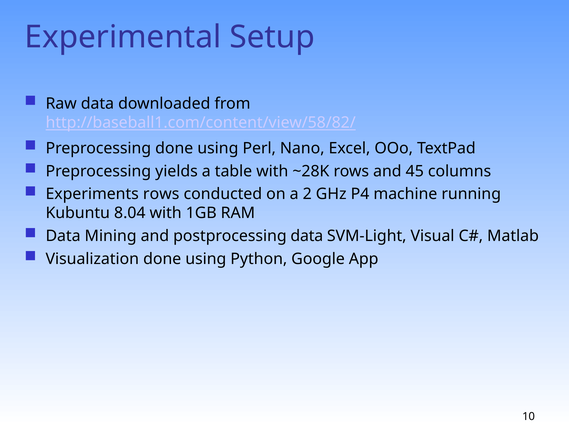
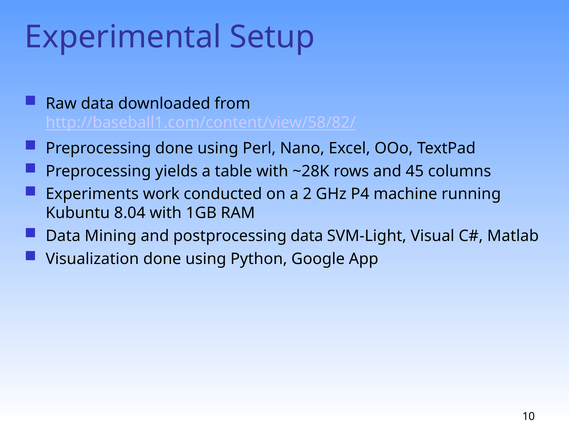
Experiments rows: rows -> work
